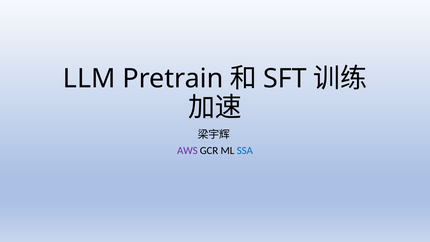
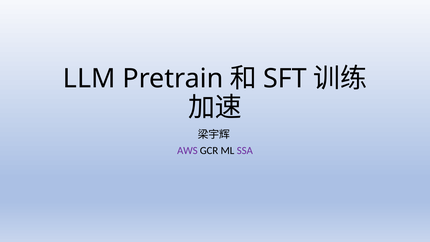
SSA colour: blue -> purple
